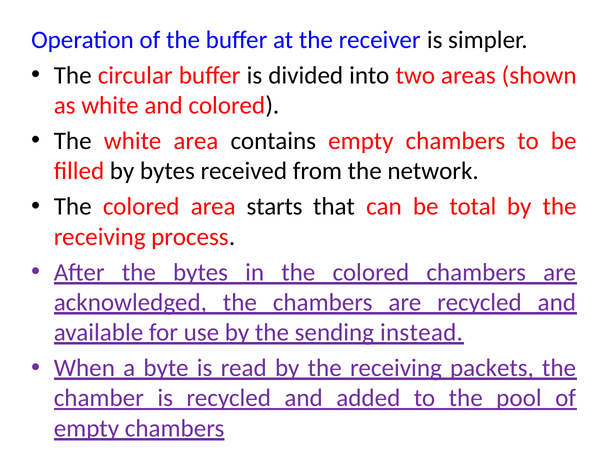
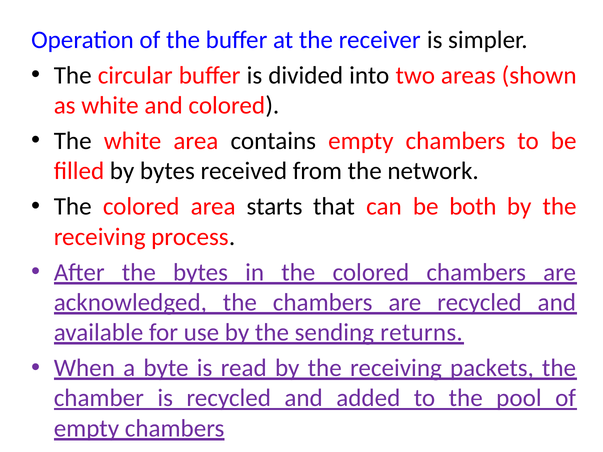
total: total -> both
instead: instead -> returns
